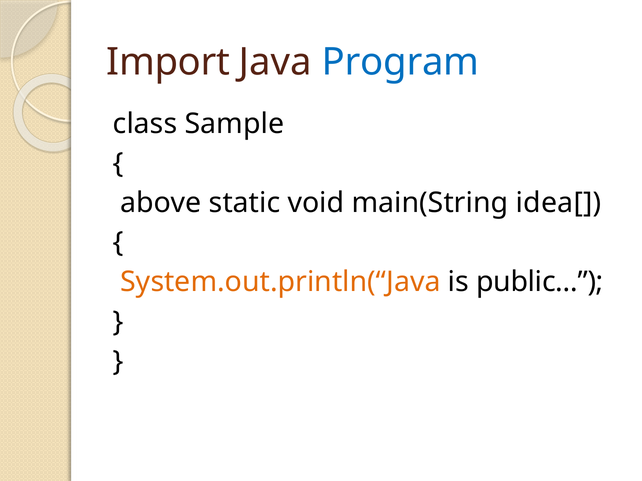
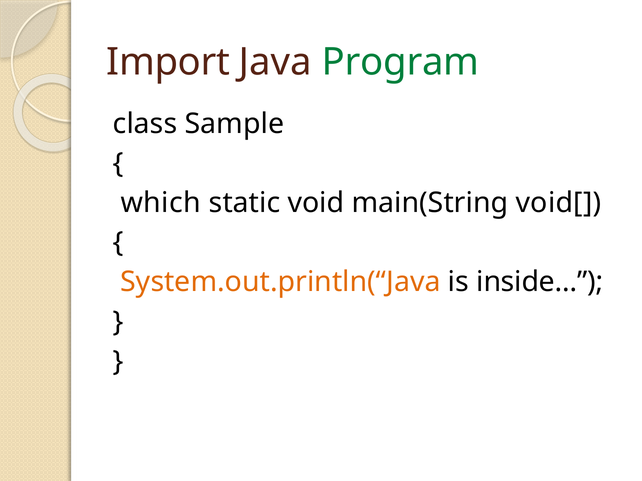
Program colour: blue -> green
above: above -> which
idea[: idea[ -> void[
public…: public… -> inside…
